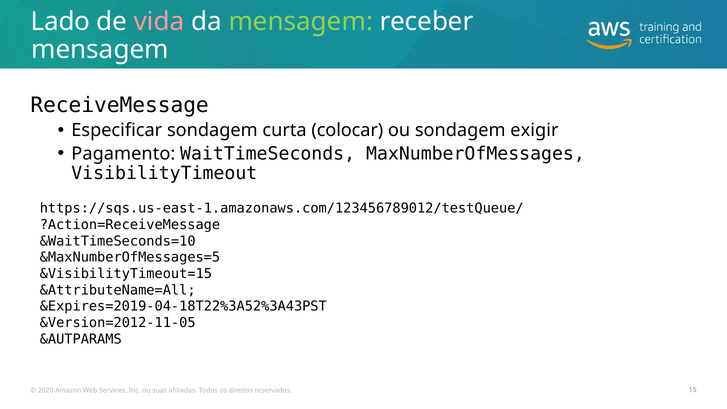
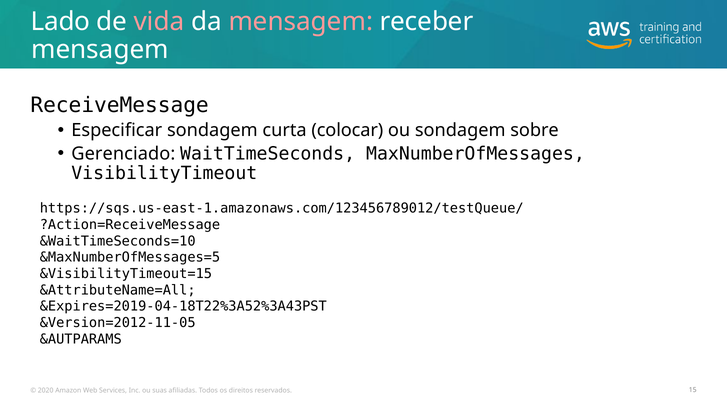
mensagem at (301, 22) colour: light green -> pink
exigir: exigir -> sobre
Pagamento: Pagamento -> Gerenciado
